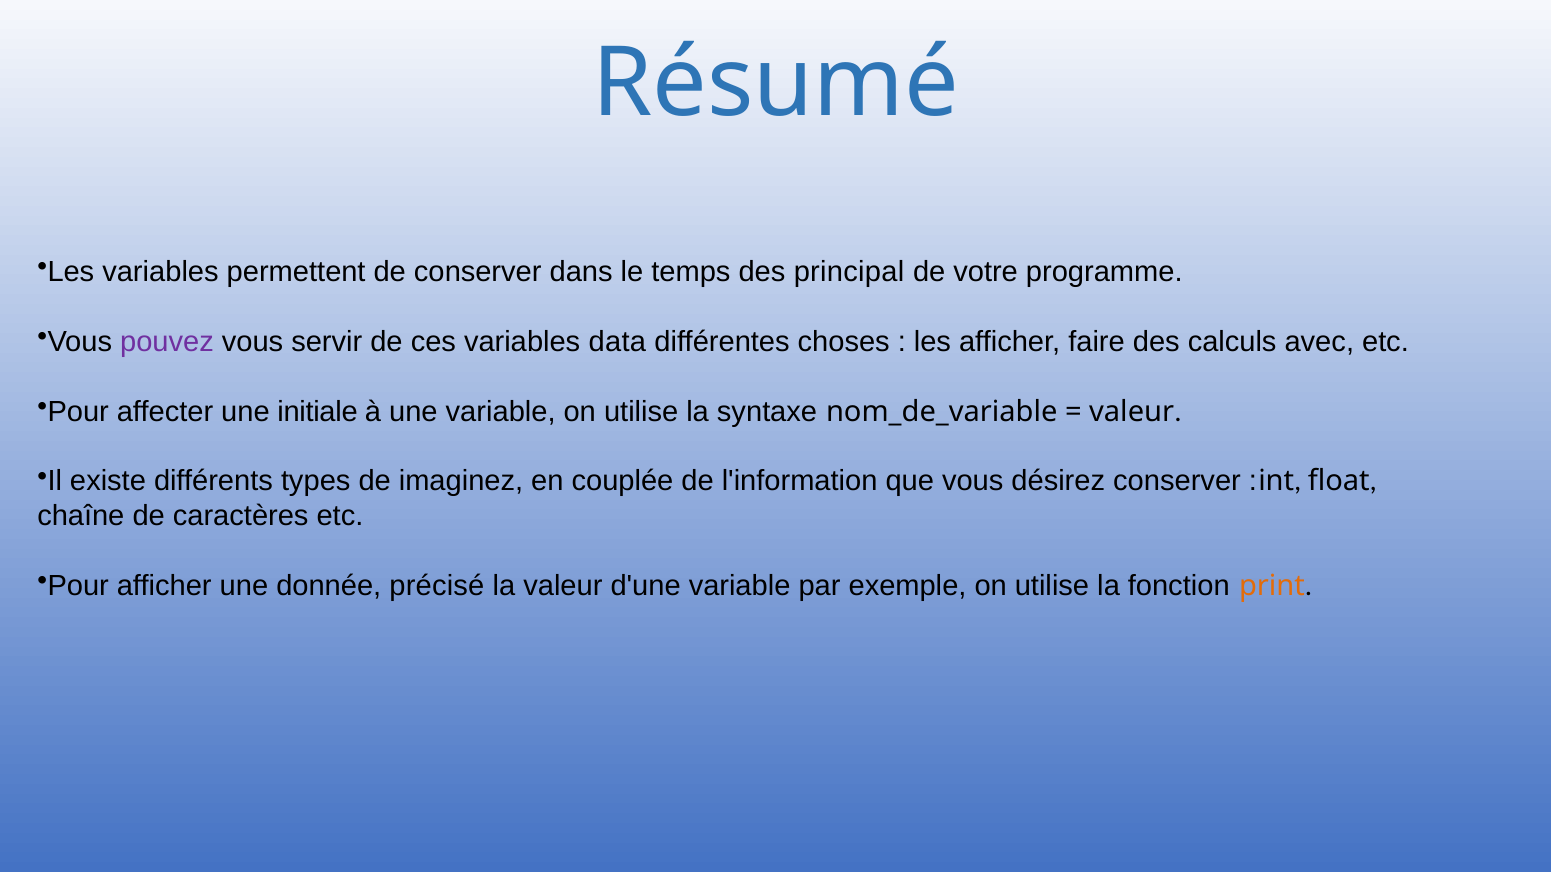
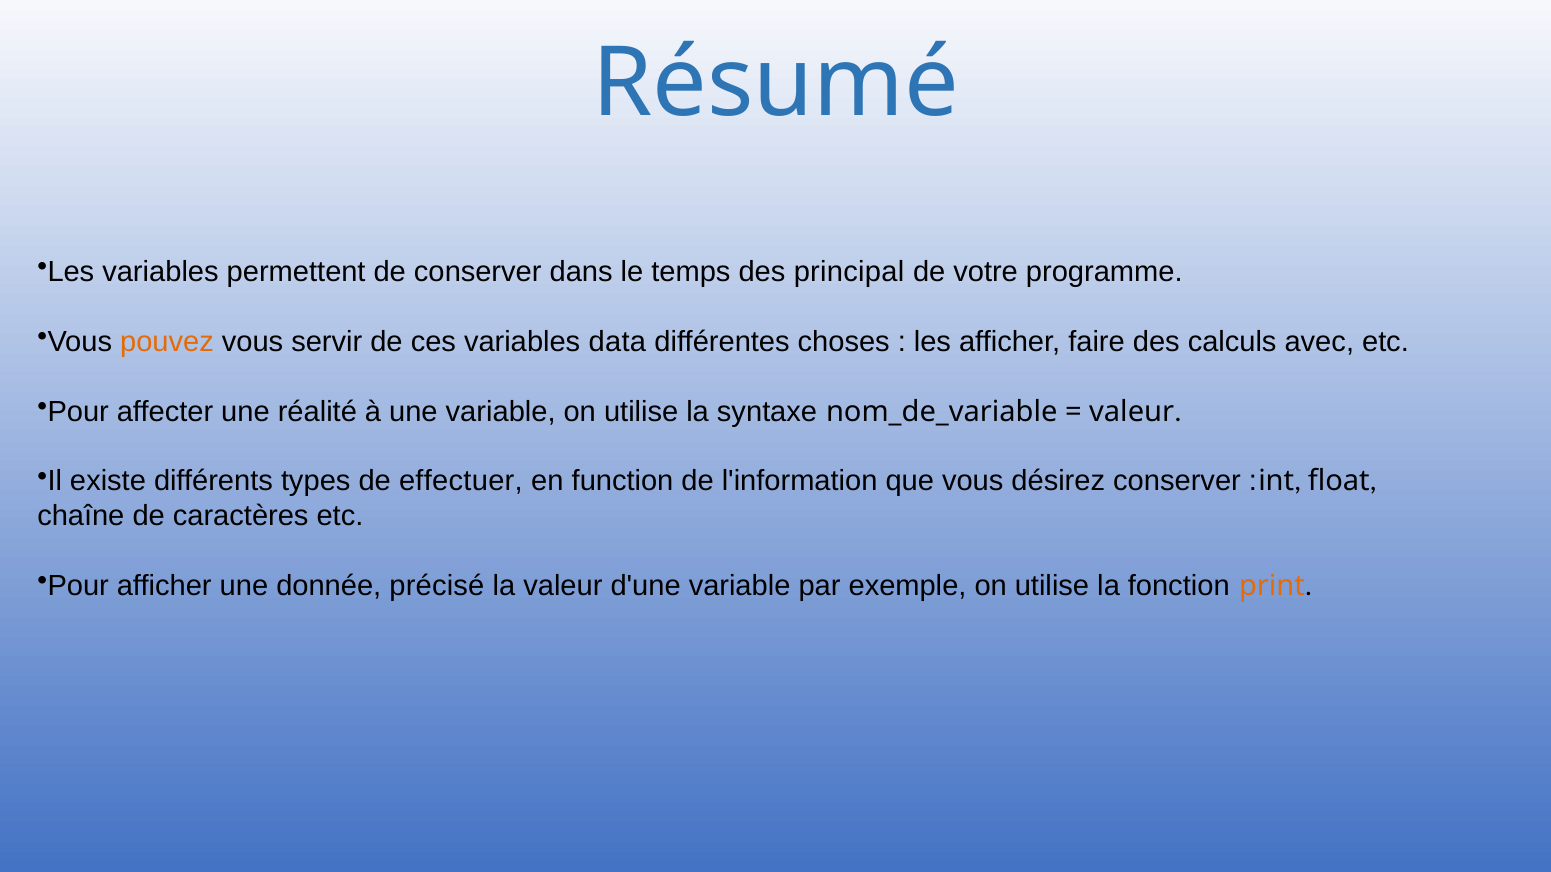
pouvez colour: purple -> orange
initiale: initiale -> réalité
imaginez: imaginez -> effectuer
couplée: couplée -> function
